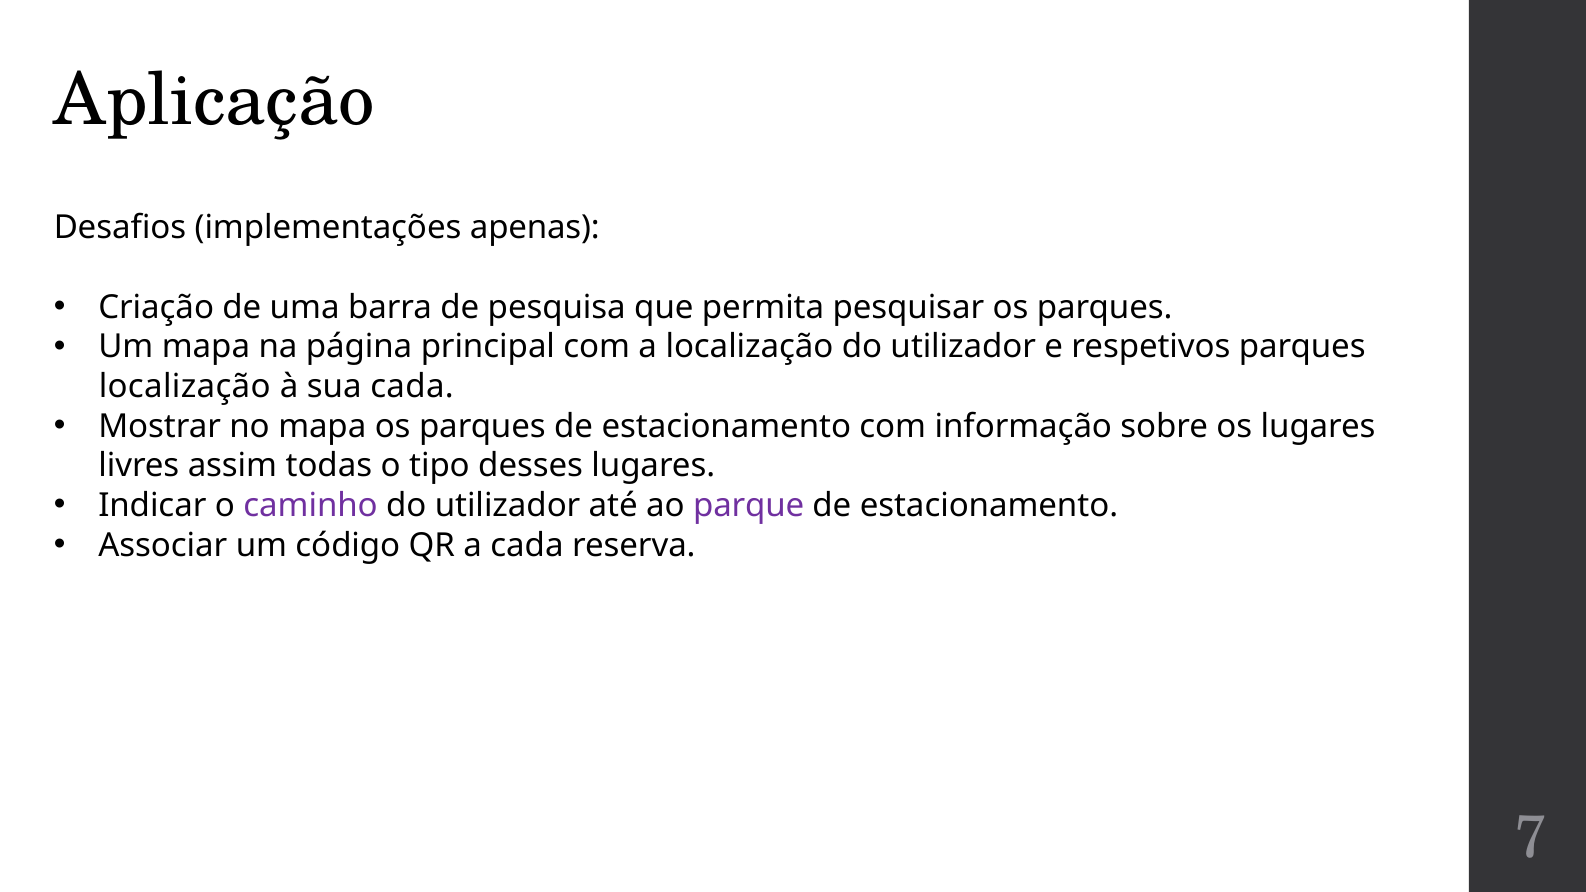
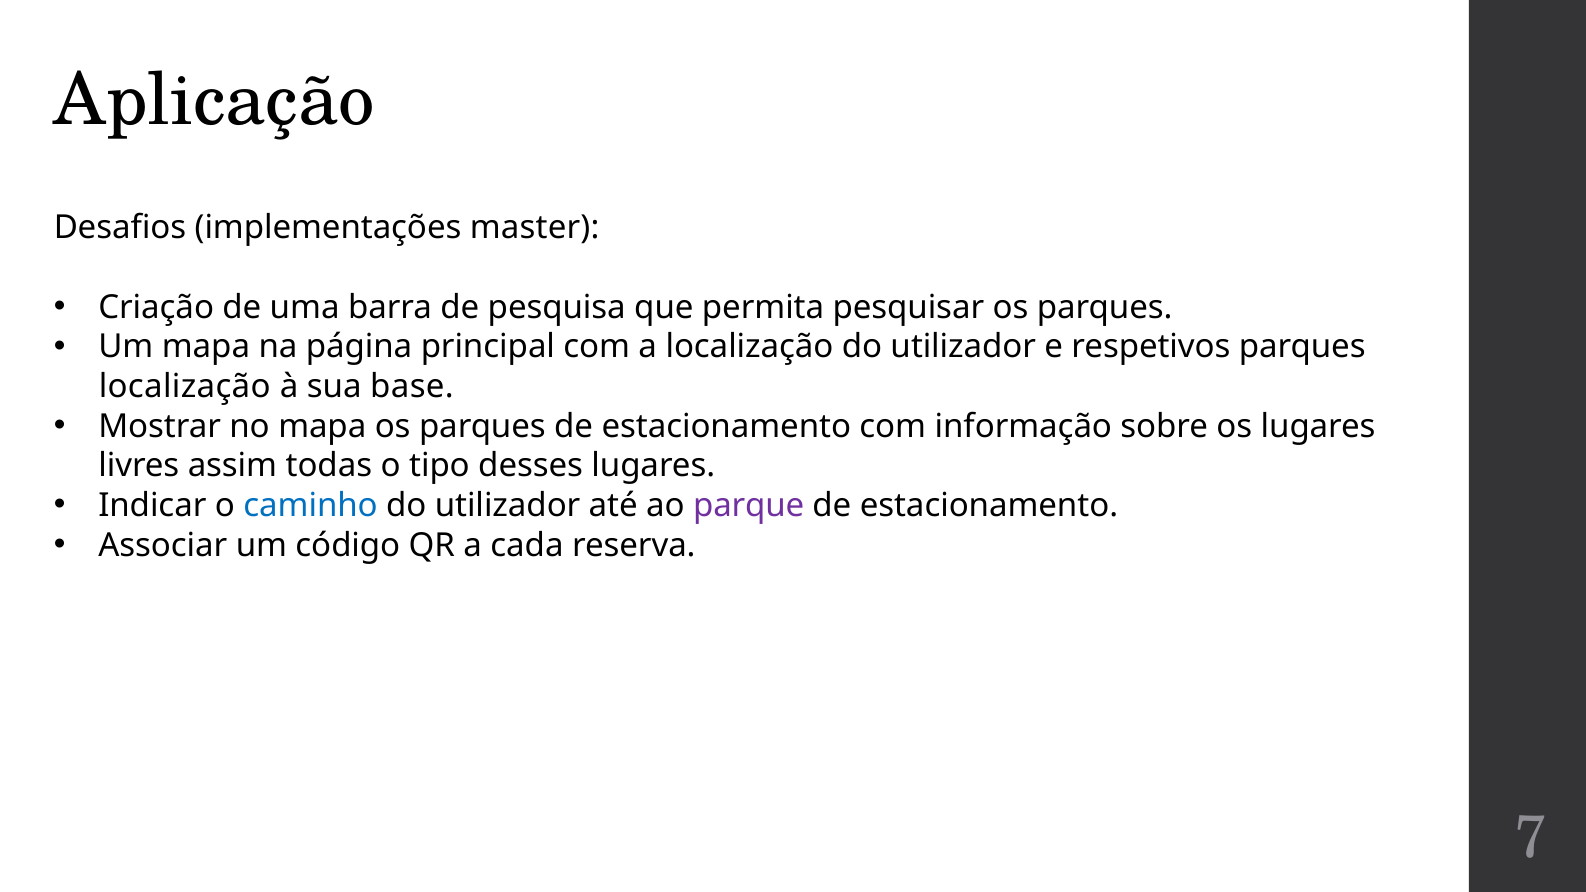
apenas: apenas -> master
sua cada: cada -> base
caminho colour: purple -> blue
